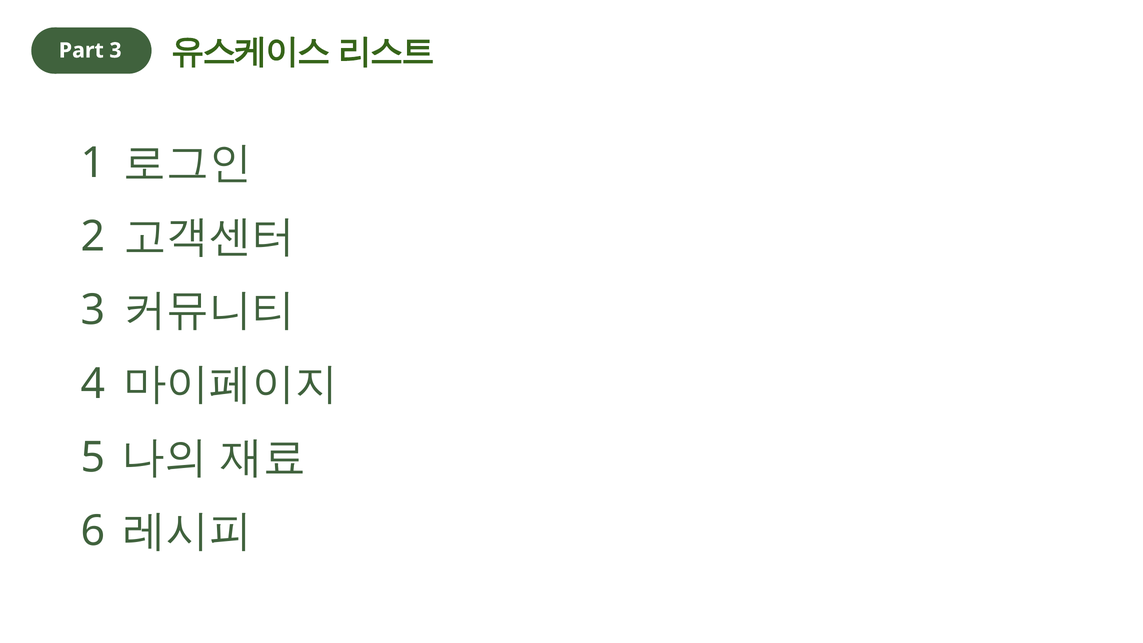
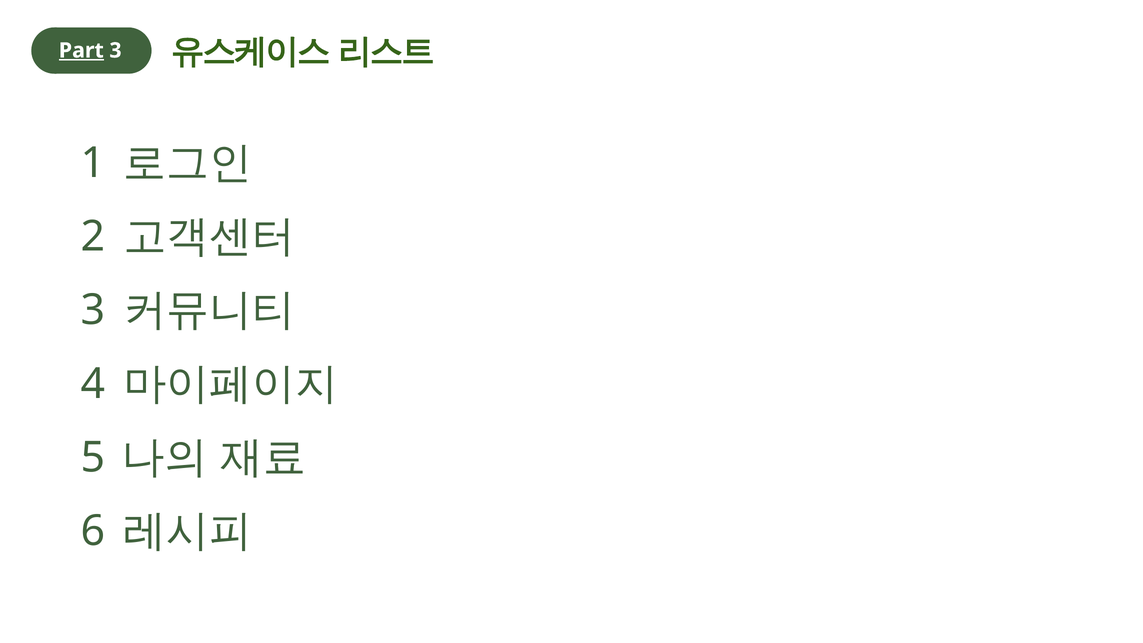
Part underline: none -> present
